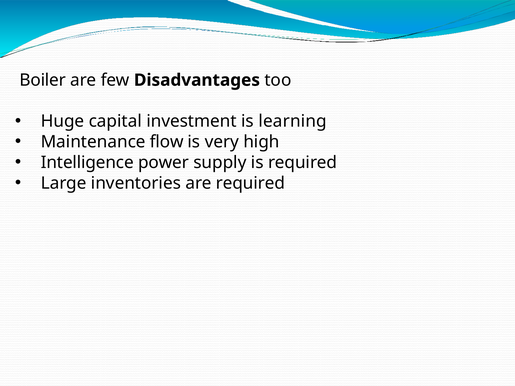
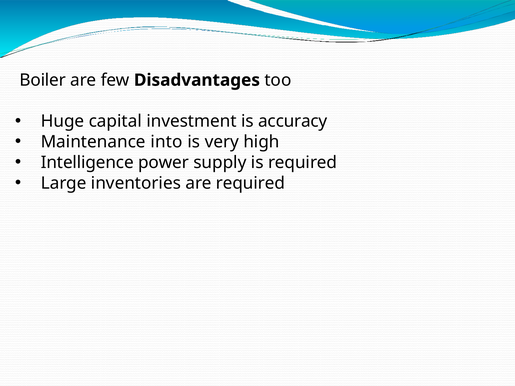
learning: learning -> accuracy
flow: flow -> into
